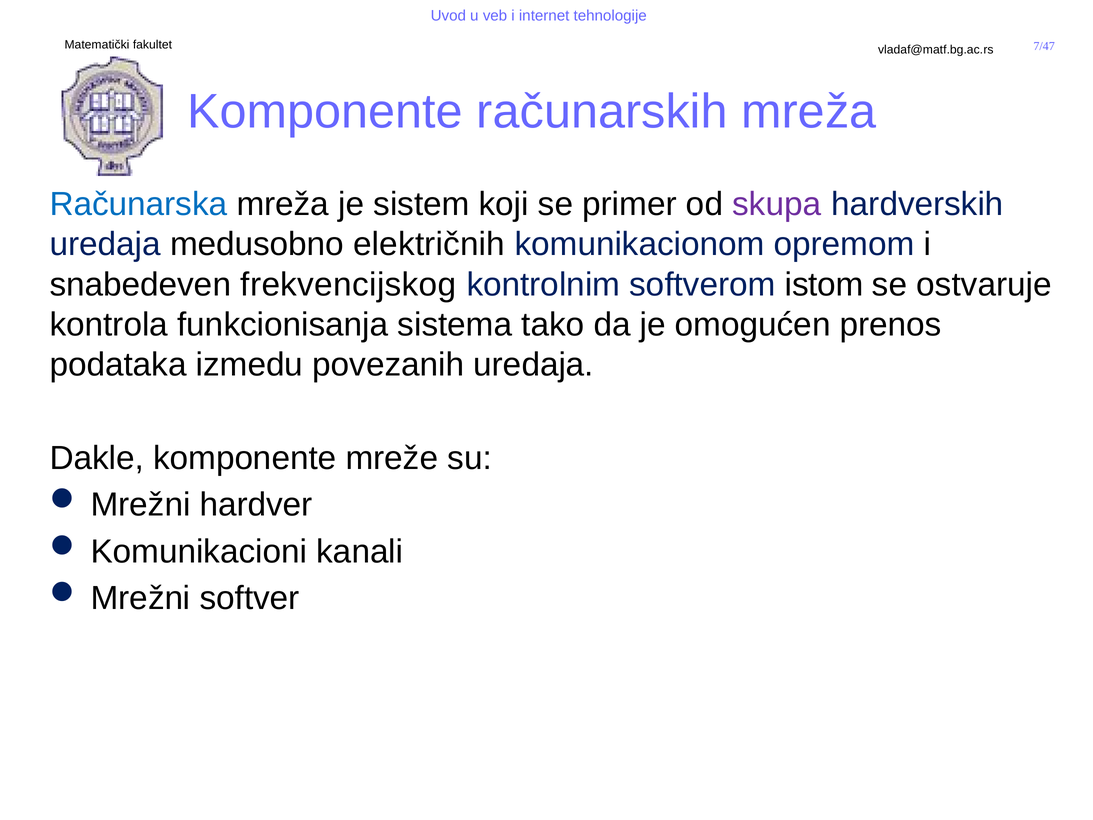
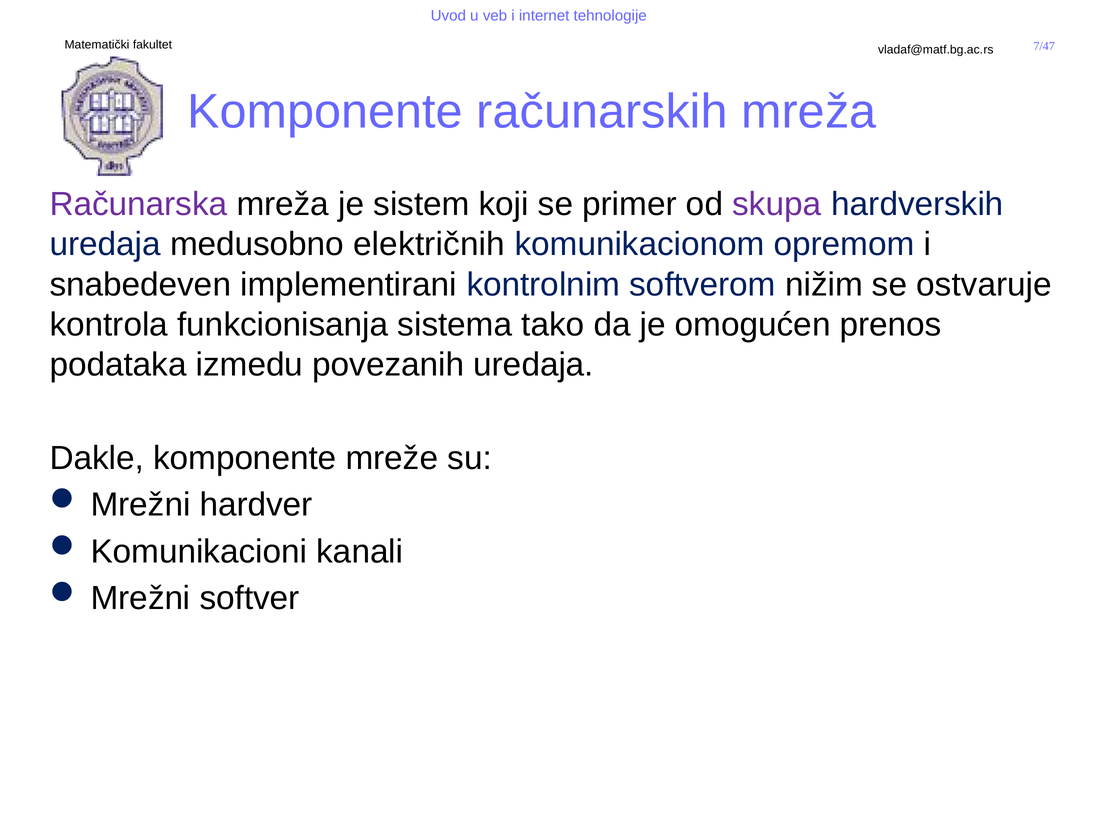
Računarska colour: blue -> purple
frekvencijskog: frekvencijskog -> implementirani
istom: istom -> nižim
